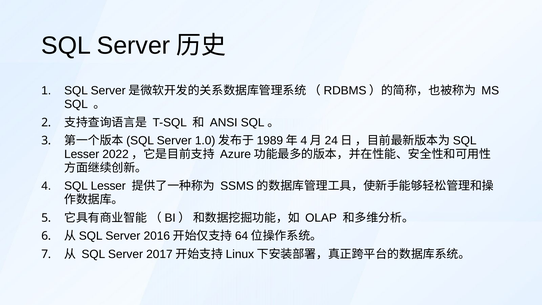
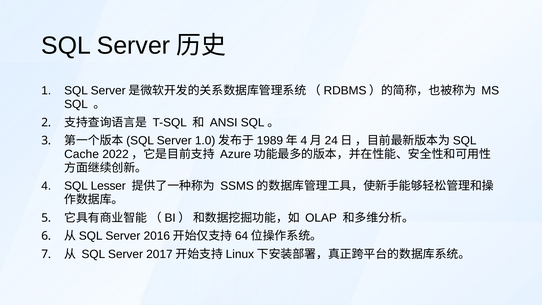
Lesser at (82, 154): Lesser -> Cache
